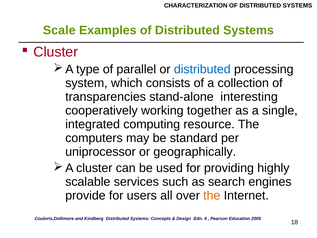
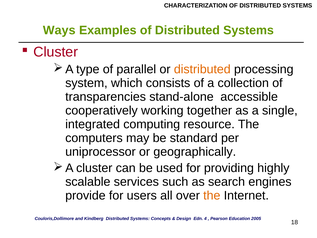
Scale: Scale -> Ways
distributed at (202, 69) colour: blue -> orange
interesting: interesting -> accessible
